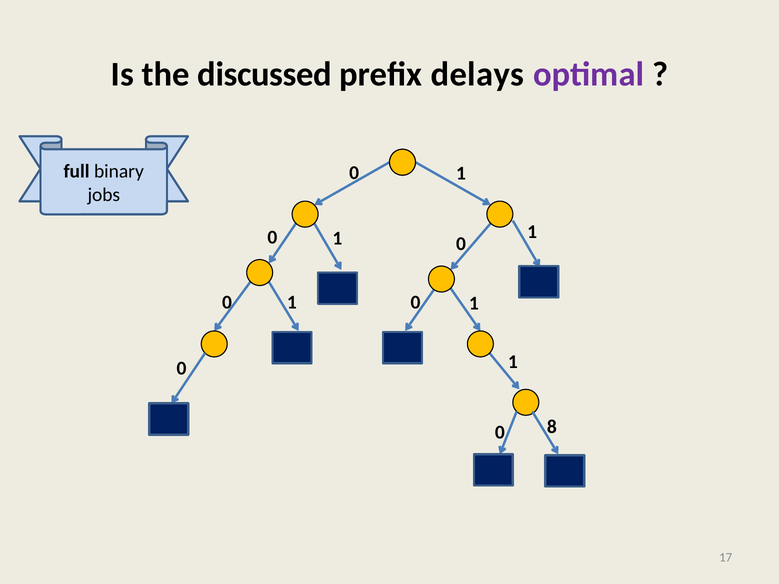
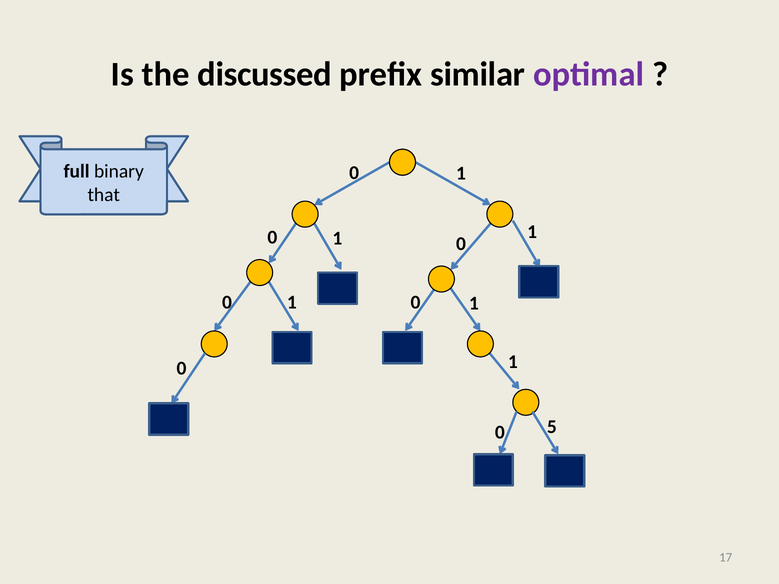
delays: delays -> similar
jobs: jobs -> that
8: 8 -> 5
